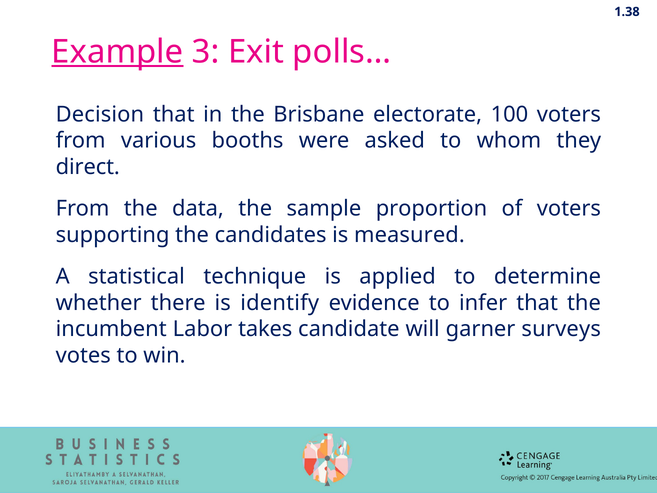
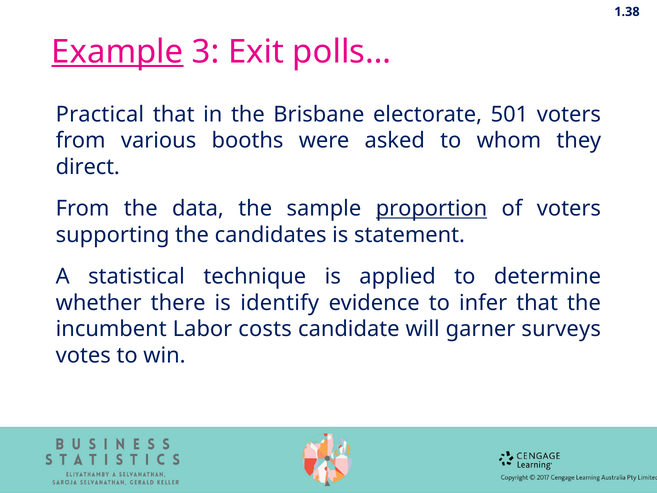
Decision: Decision -> Practical
100: 100 -> 501
proportion underline: none -> present
measured: measured -> statement
takes: takes -> costs
